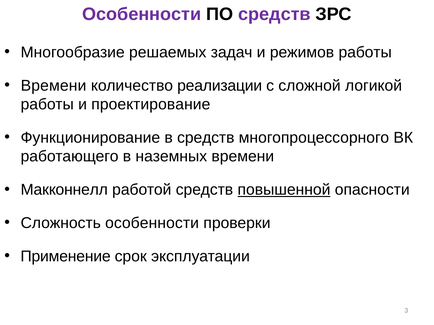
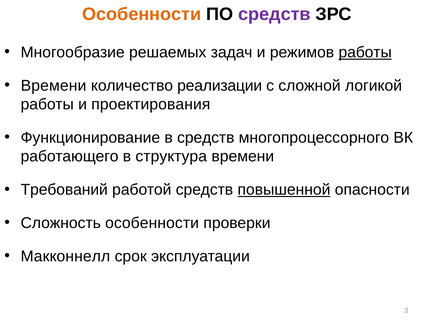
Особенности at (142, 14) colour: purple -> orange
работы at (365, 52) underline: none -> present
проектирование: проектирование -> проектирования
наземных: наземных -> структура
Макконнелл: Макконнелл -> Требований
Применение: Применение -> Макконнелл
